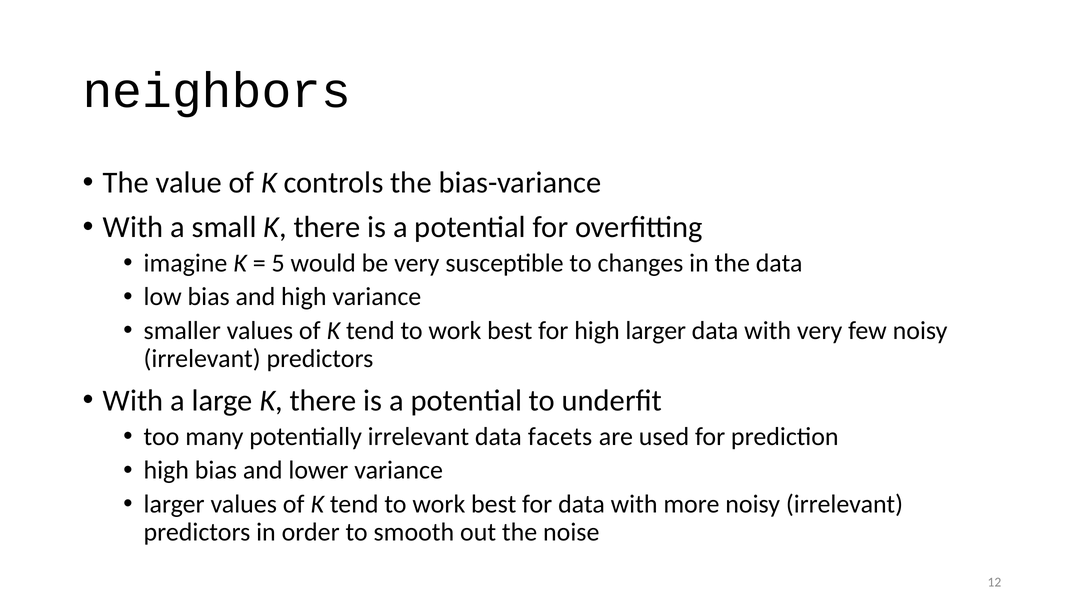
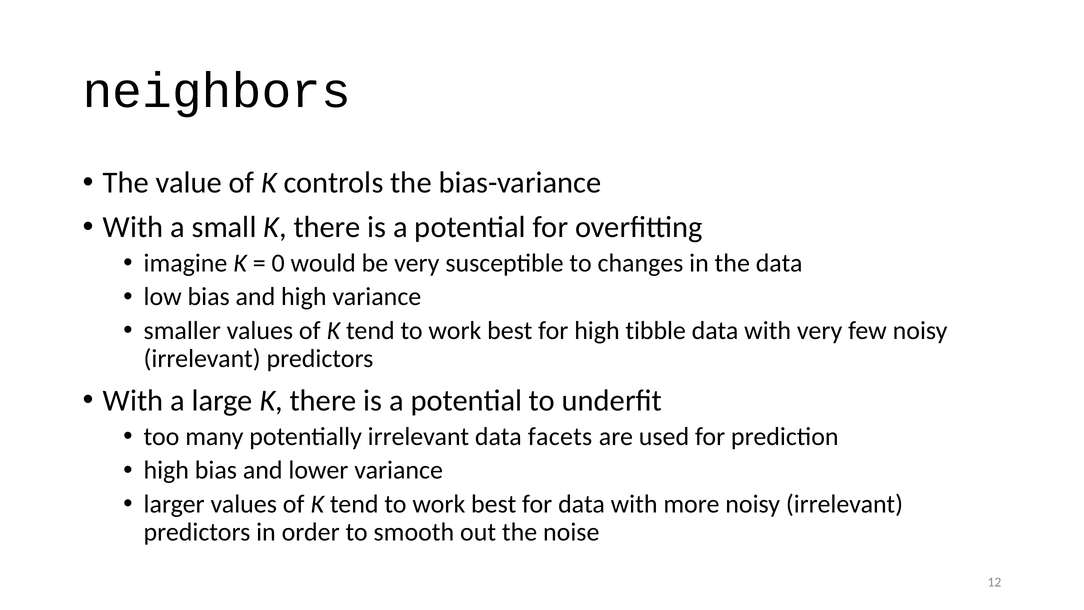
5: 5 -> 0
high larger: larger -> tibble
